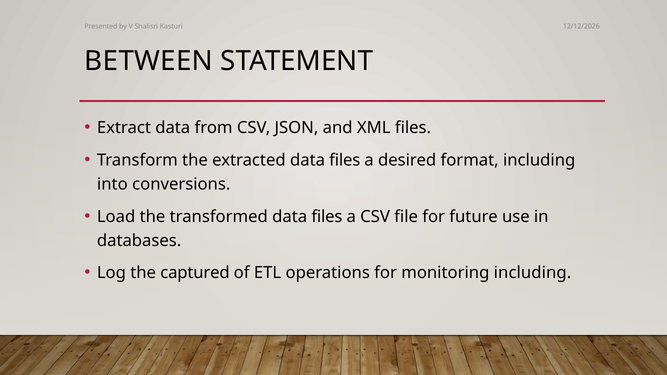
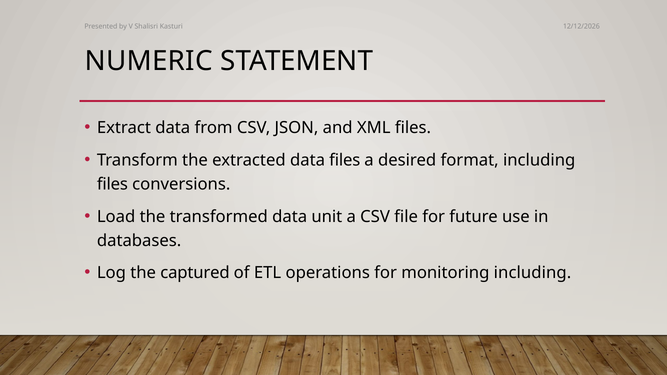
BETWEEN: BETWEEN -> NUMERIC
into at (112, 184): into -> files
transformed data files: files -> unit
